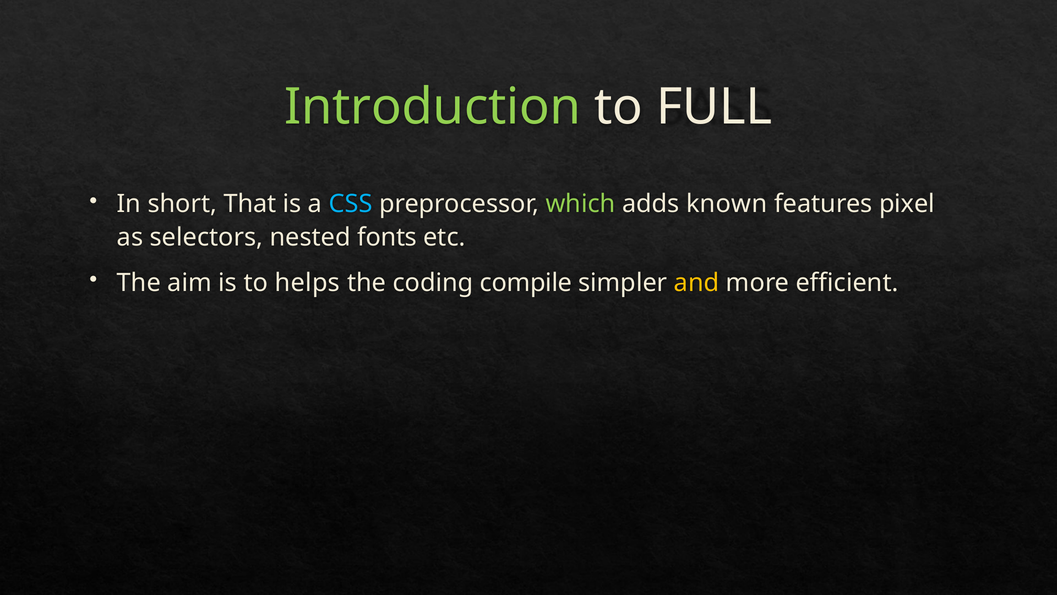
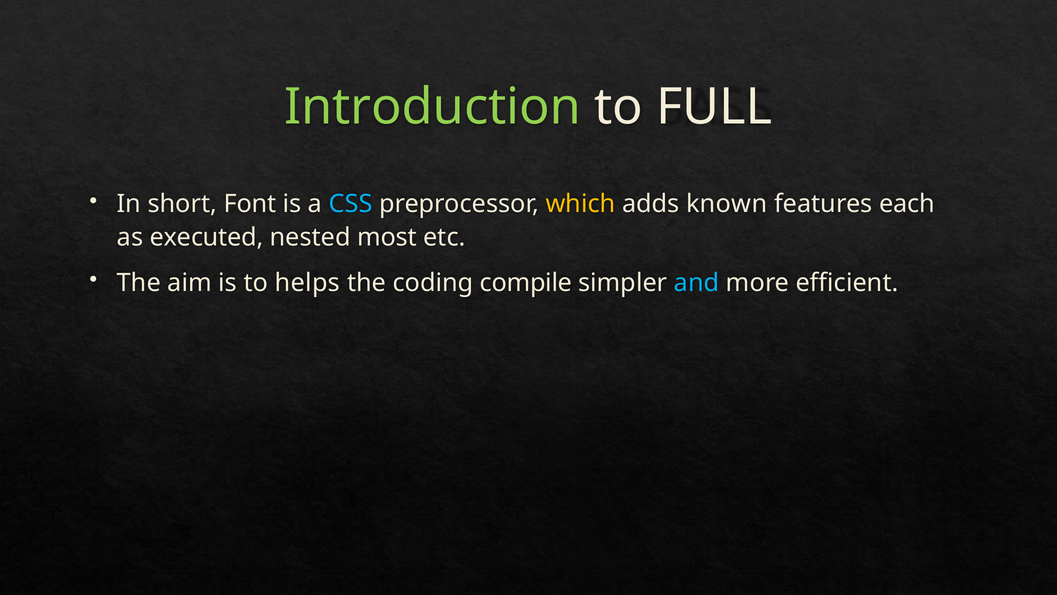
That: That -> Font
which colour: light green -> yellow
pixel: pixel -> each
selectors: selectors -> executed
fonts: fonts -> most
and colour: yellow -> light blue
